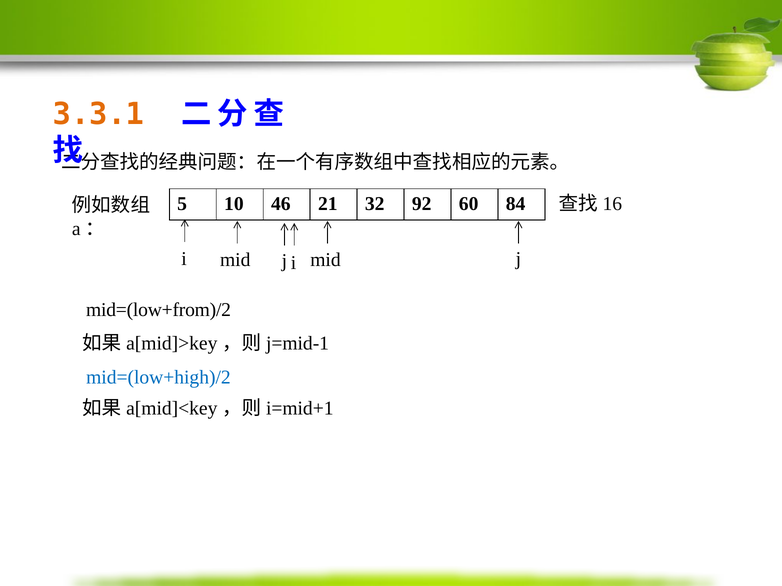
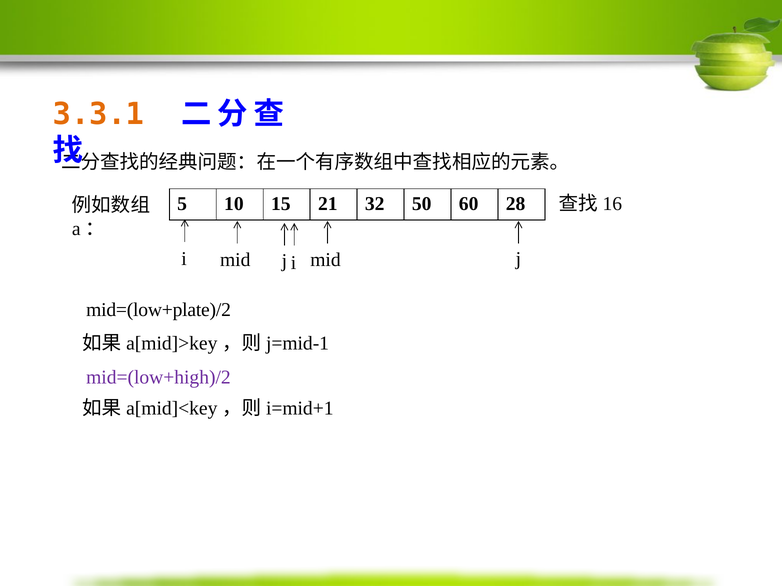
46: 46 -> 15
92: 92 -> 50
84: 84 -> 28
mid=(low+from)/2: mid=(low+from)/2 -> mid=(low+plate)/2
mid=(low+high)/2 colour: blue -> purple
